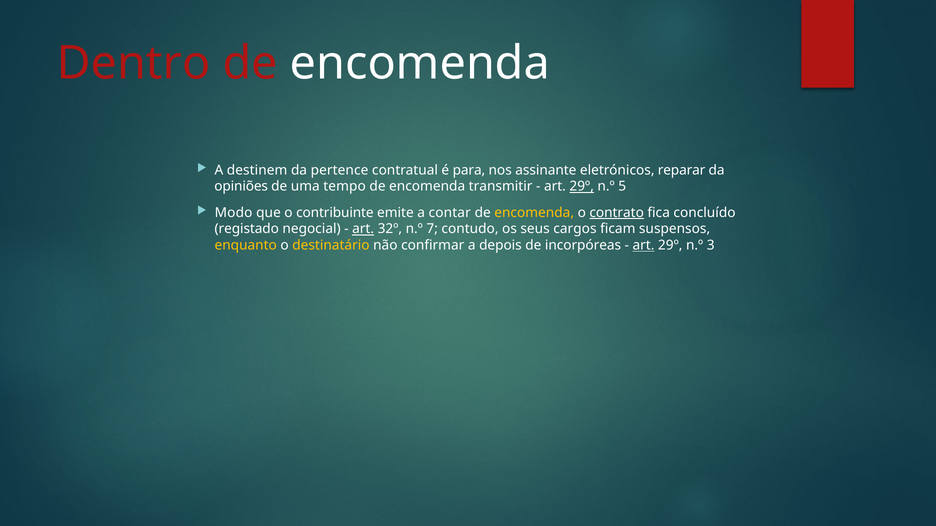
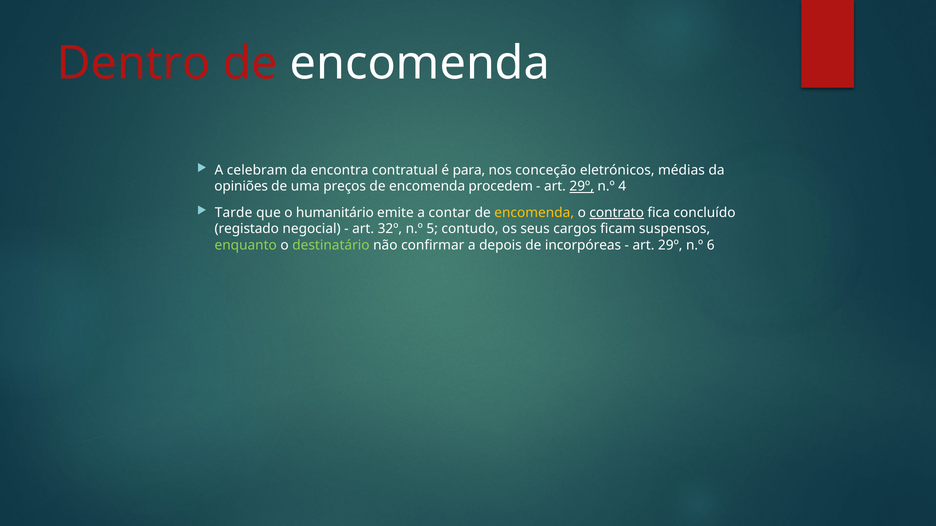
destinem: destinem -> celebram
pertence: pertence -> encontra
assinante: assinante -> conceção
reparar: reparar -> médias
tempo: tempo -> preços
transmitir: transmitir -> procedem
5: 5 -> 4
Modo: Modo -> Tarde
contribuinte: contribuinte -> humanitário
art at (363, 229) underline: present -> none
7: 7 -> 5
enquanto colour: yellow -> light green
destinatário colour: yellow -> light green
art at (643, 246) underline: present -> none
3: 3 -> 6
